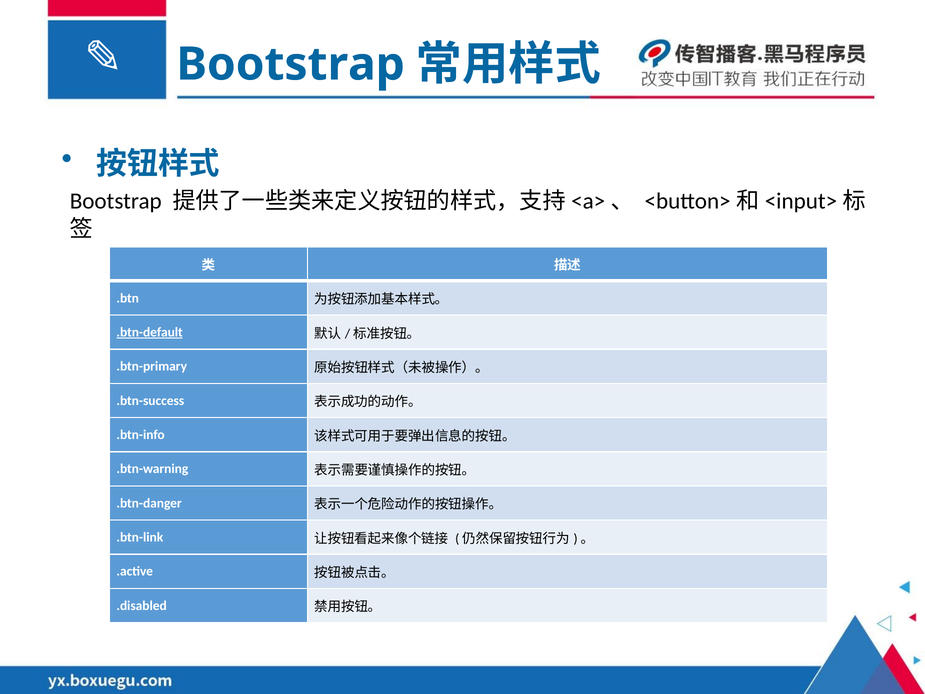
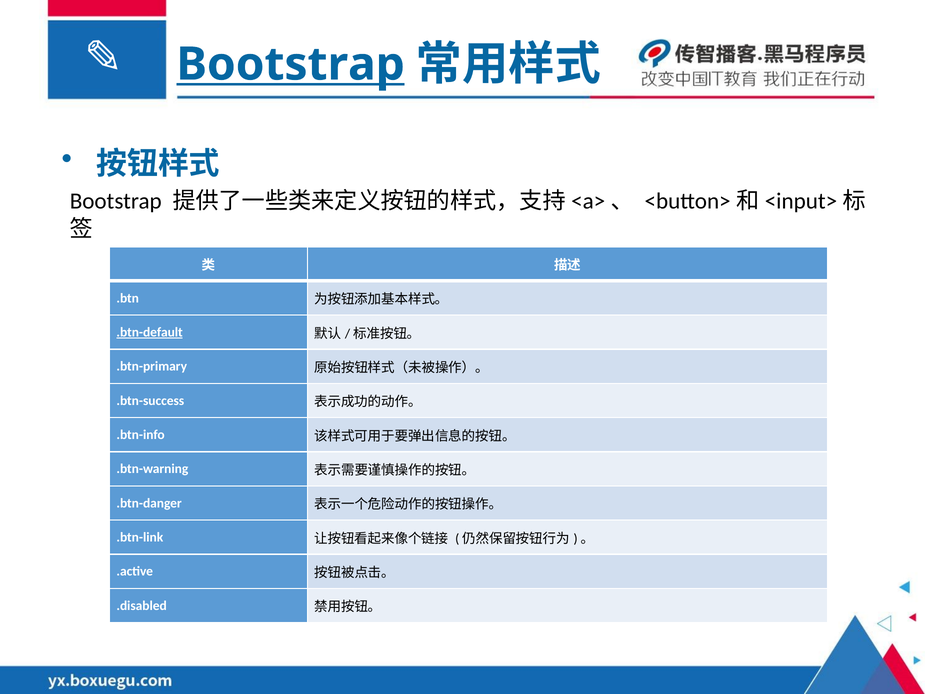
Bootstrap at (291, 64) underline: none -> present
